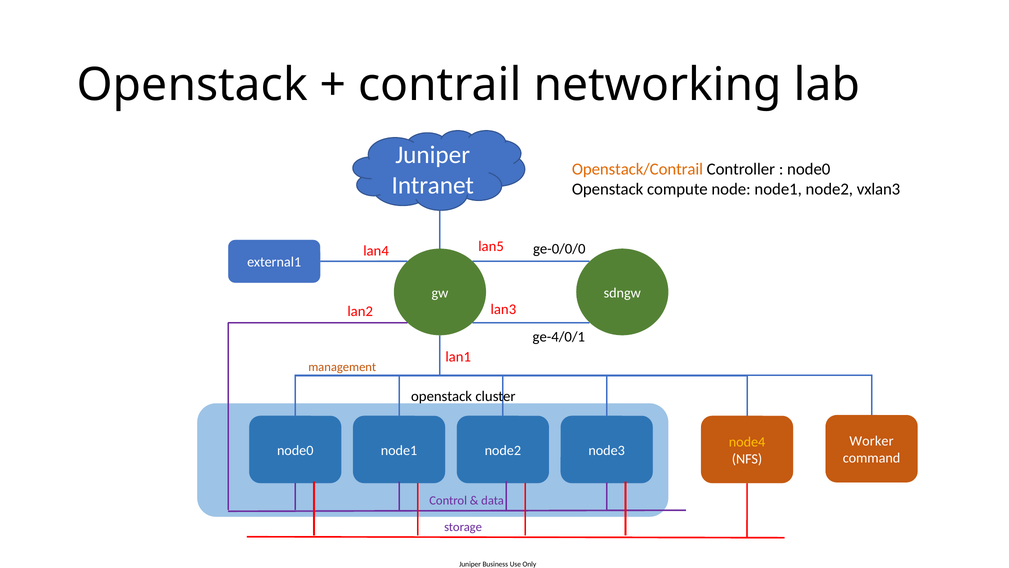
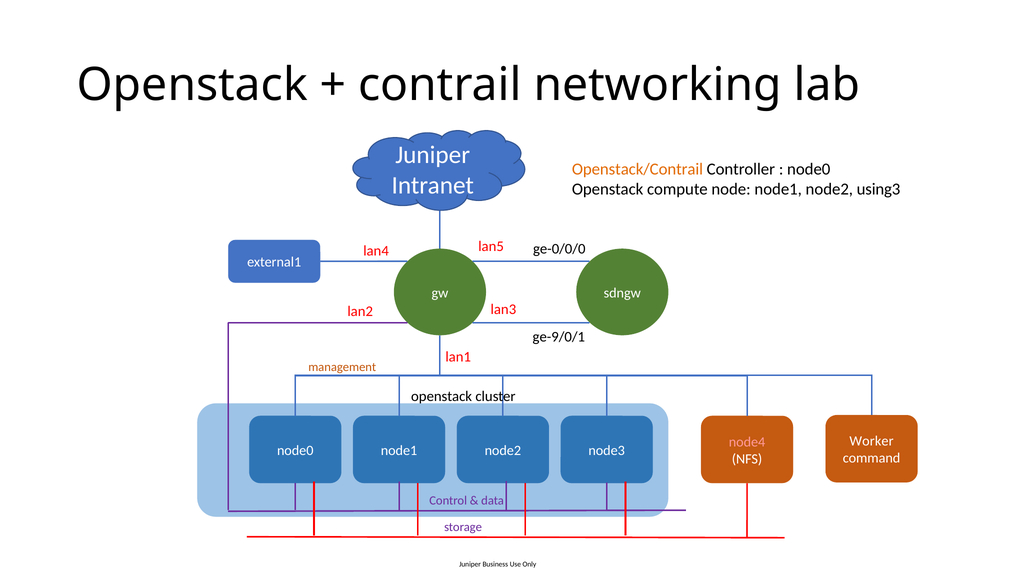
vxlan3: vxlan3 -> using3
ge-4/0/1: ge-4/0/1 -> ge-9/0/1
node4 colour: yellow -> pink
